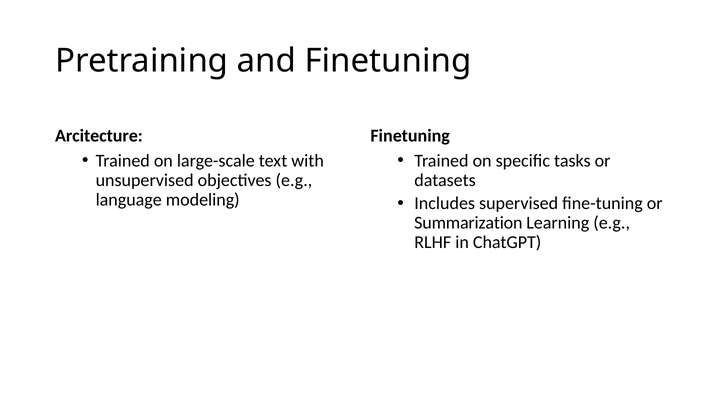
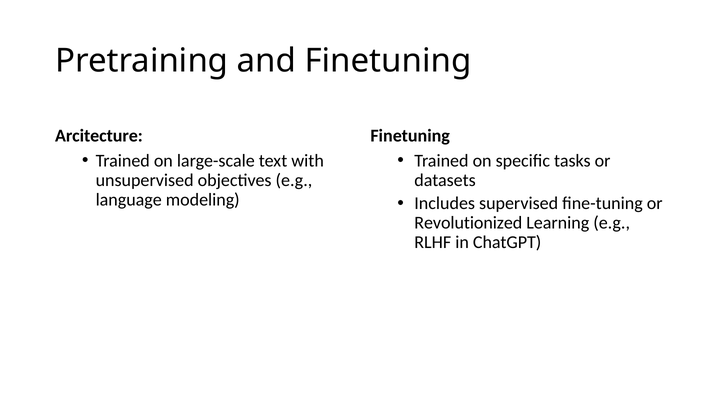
Summarization: Summarization -> Revolutionized
